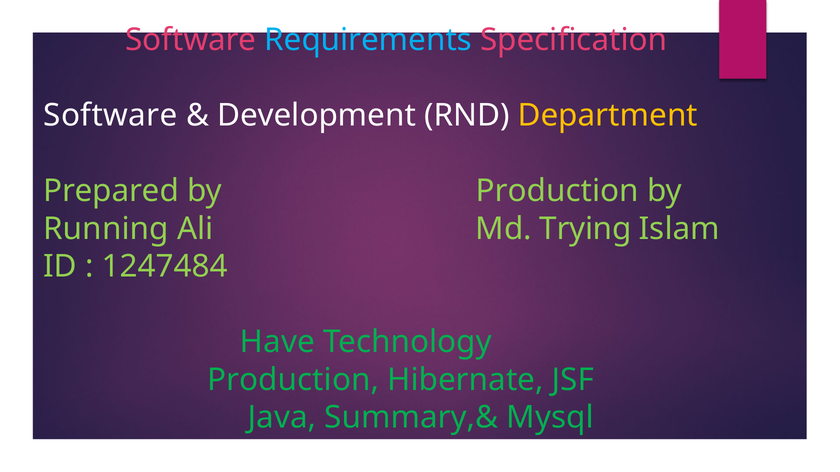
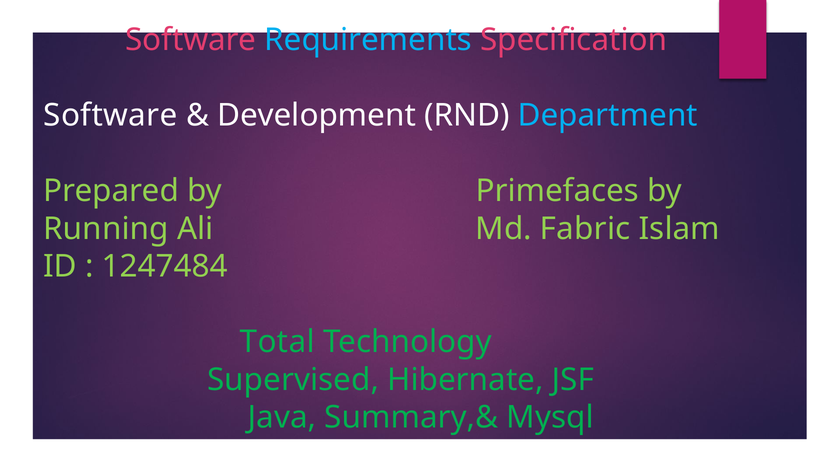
Department colour: yellow -> light blue
by Production: Production -> Primefaces
Trying: Trying -> Fabric
Have: Have -> Total
Production at (293, 380): Production -> Supervised
